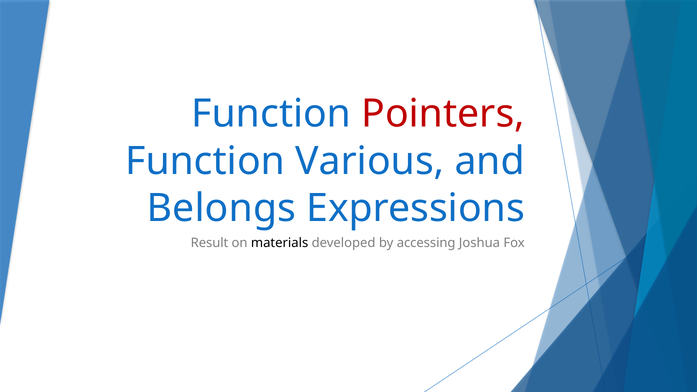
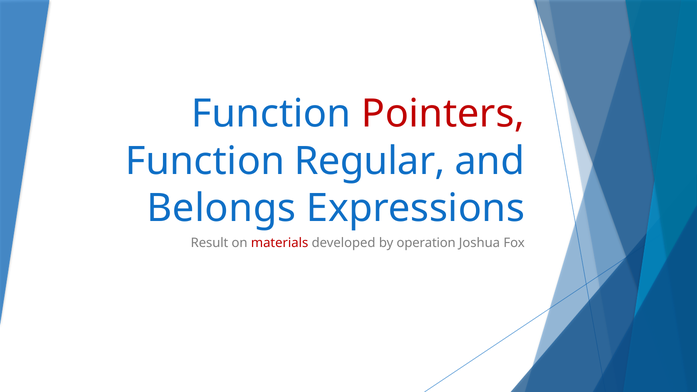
Various: Various -> Regular
materials colour: black -> red
accessing: accessing -> operation
